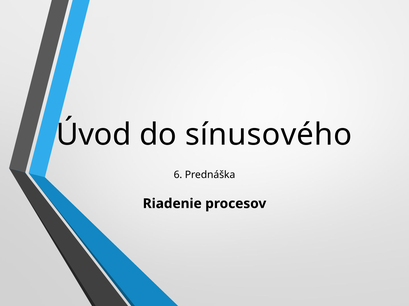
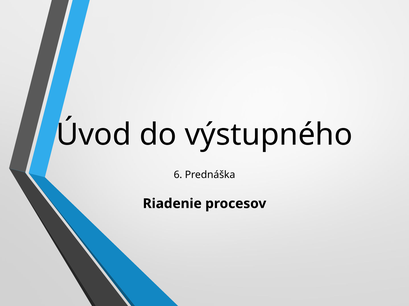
sínusového: sínusového -> výstupného
